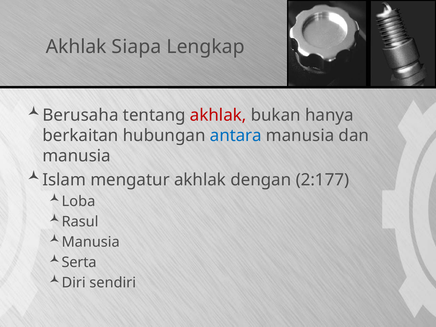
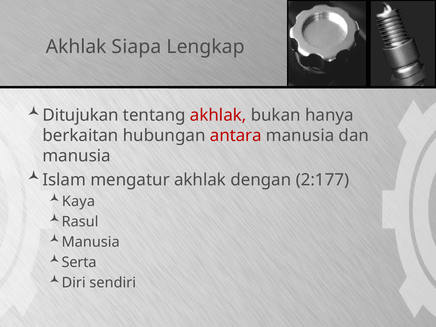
Berusaha: Berusaha -> Ditujukan
antara colour: blue -> red
Loba: Loba -> Kaya
